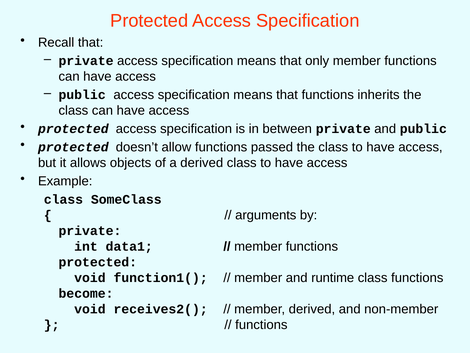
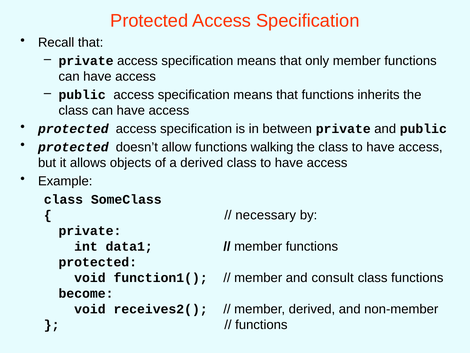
passed: passed -> walking
arguments: arguments -> necessary
runtime: runtime -> consult
